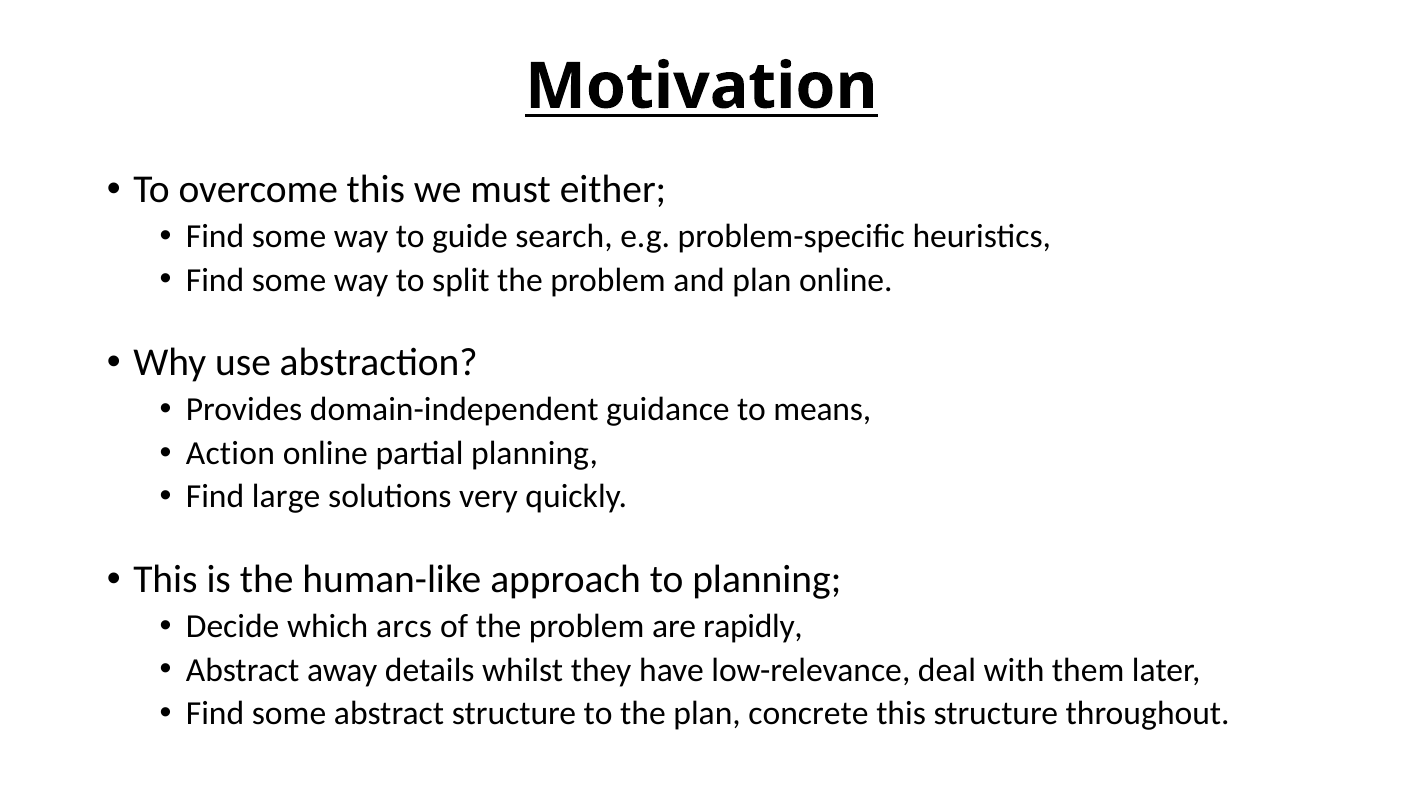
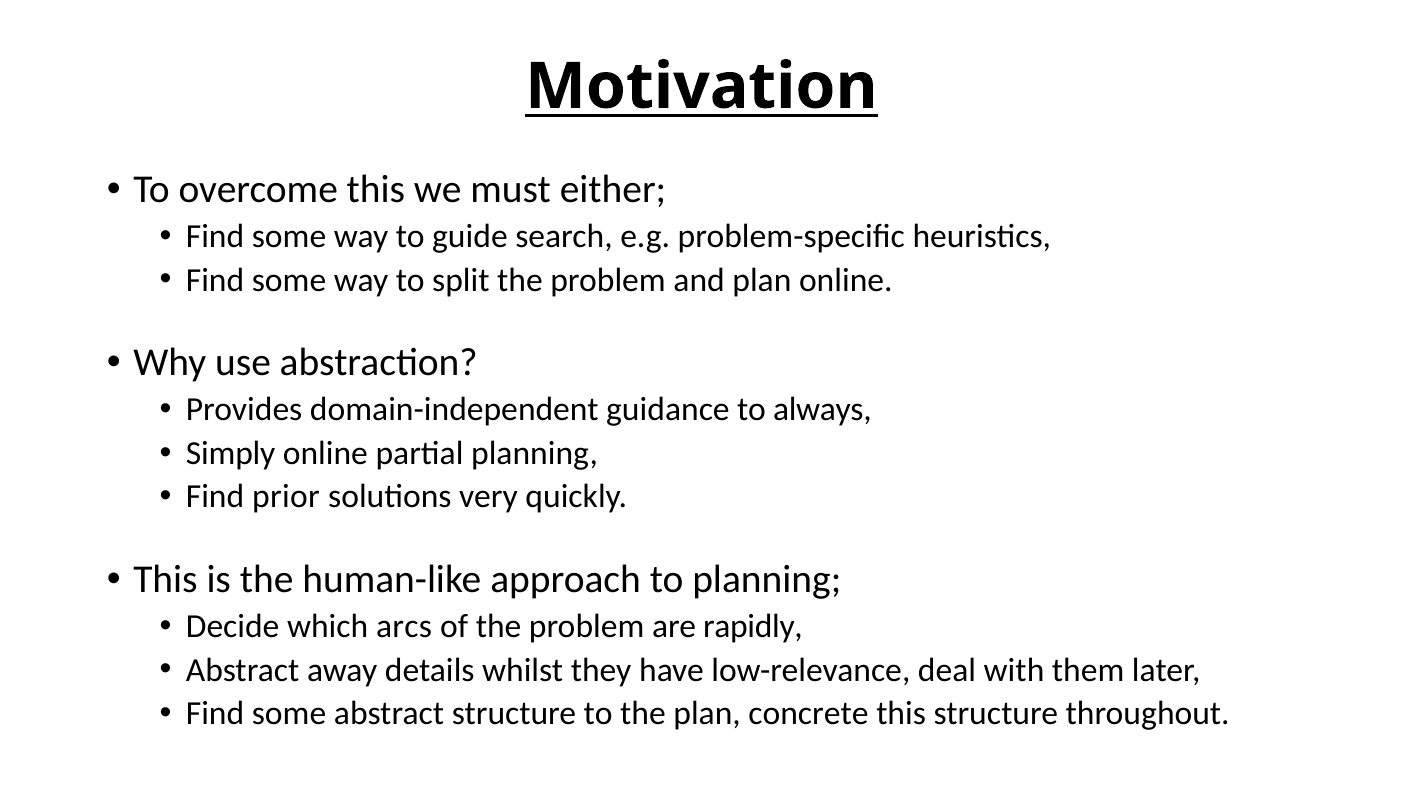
means: means -> always
Action: Action -> Simply
large: large -> prior
